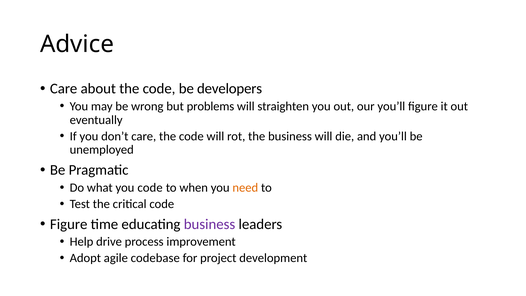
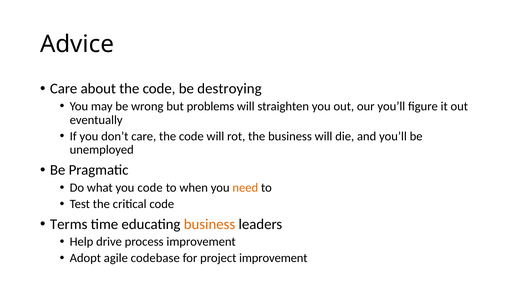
developers: developers -> destroying
Figure at (69, 224): Figure -> Terms
business at (210, 224) colour: purple -> orange
project development: development -> improvement
